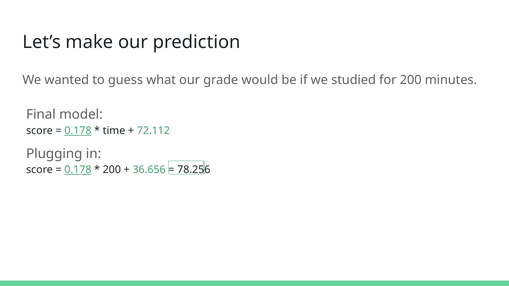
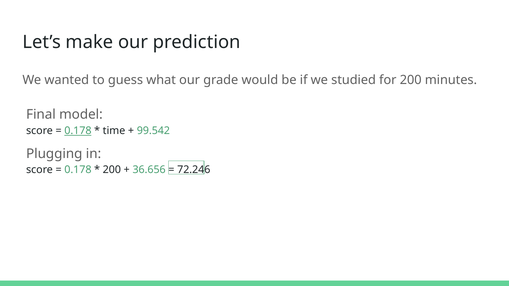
72.112: 72.112 -> 99.542
0.178 at (78, 170) underline: present -> none
78.256: 78.256 -> 72.246
